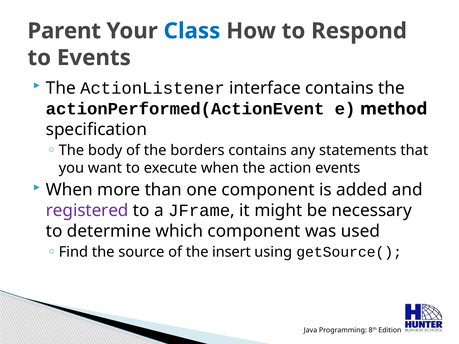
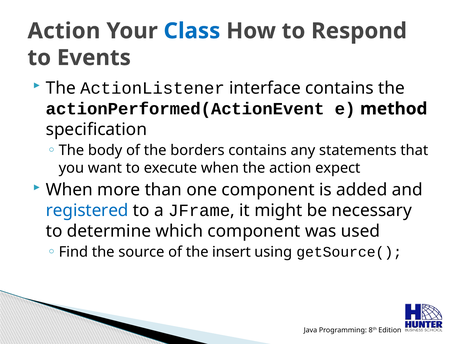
Parent at (64, 31): Parent -> Action
action events: events -> expect
registered colour: purple -> blue
